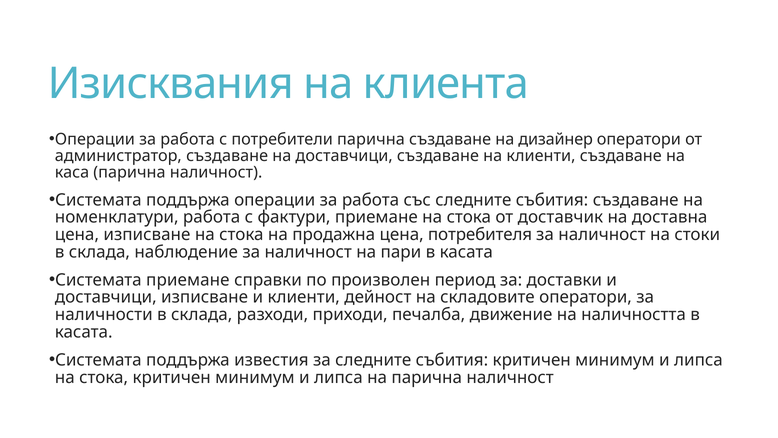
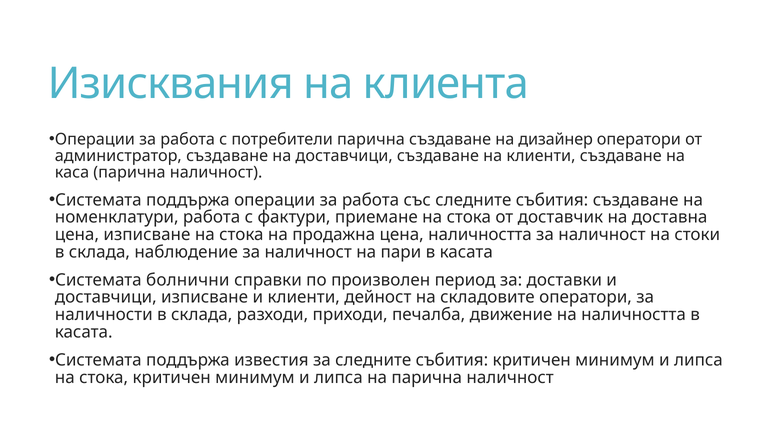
цена потребителя: потребителя -> наличността
Системата приемане: приемане -> болнични
